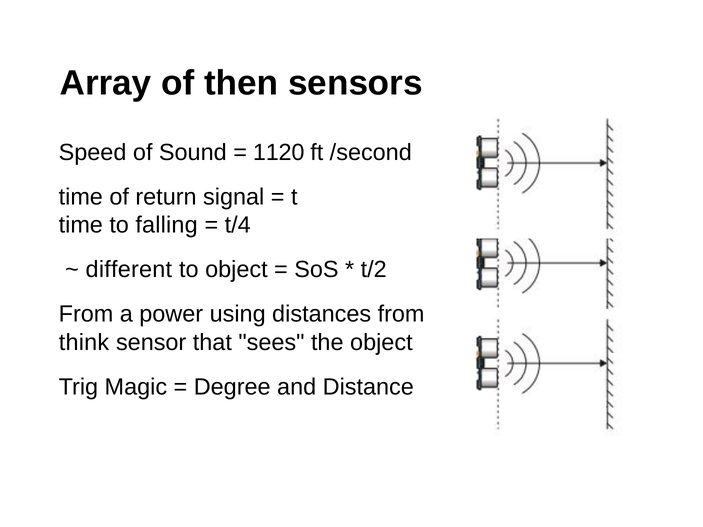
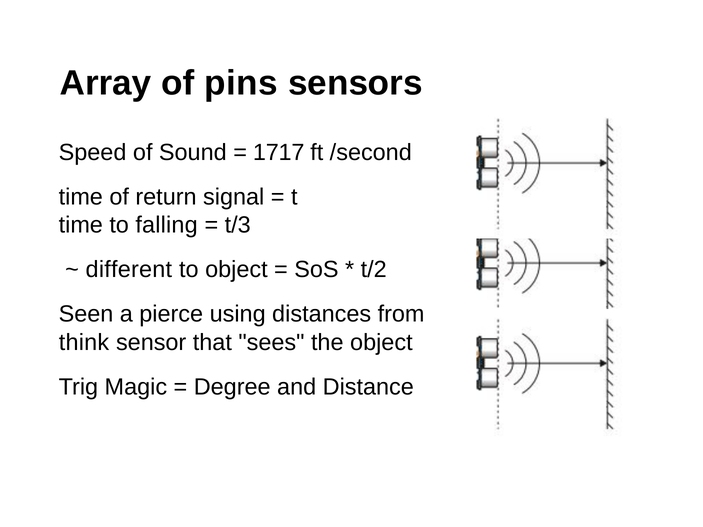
then: then -> pins
1120: 1120 -> 1717
t/4: t/4 -> t/3
From at (86, 314): From -> Seen
power: power -> pierce
